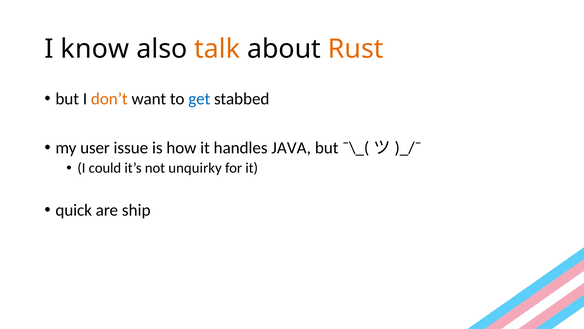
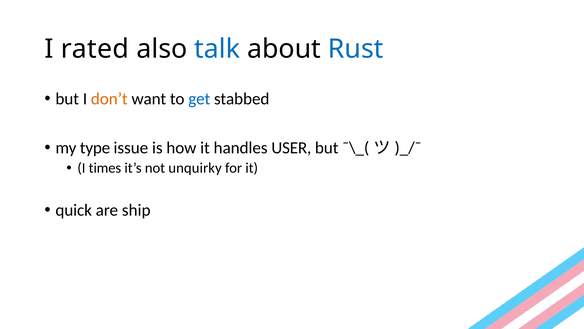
know: know -> rated
talk colour: orange -> blue
Rust colour: orange -> blue
user: user -> type
JAVA: JAVA -> USER
could: could -> times
